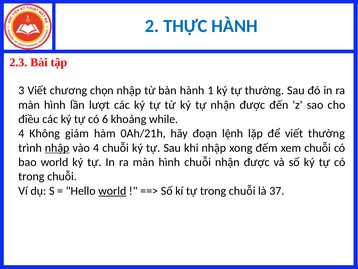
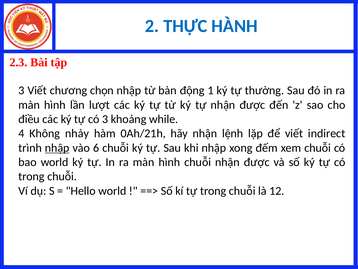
bàn hành: hành -> động
có 6: 6 -> 3
giảm: giảm -> nhảy
hãy đoạn: đoạn -> nhận
viết thường: thường -> indirect
vào 4: 4 -> 6
world at (112, 191) underline: present -> none
37: 37 -> 12
